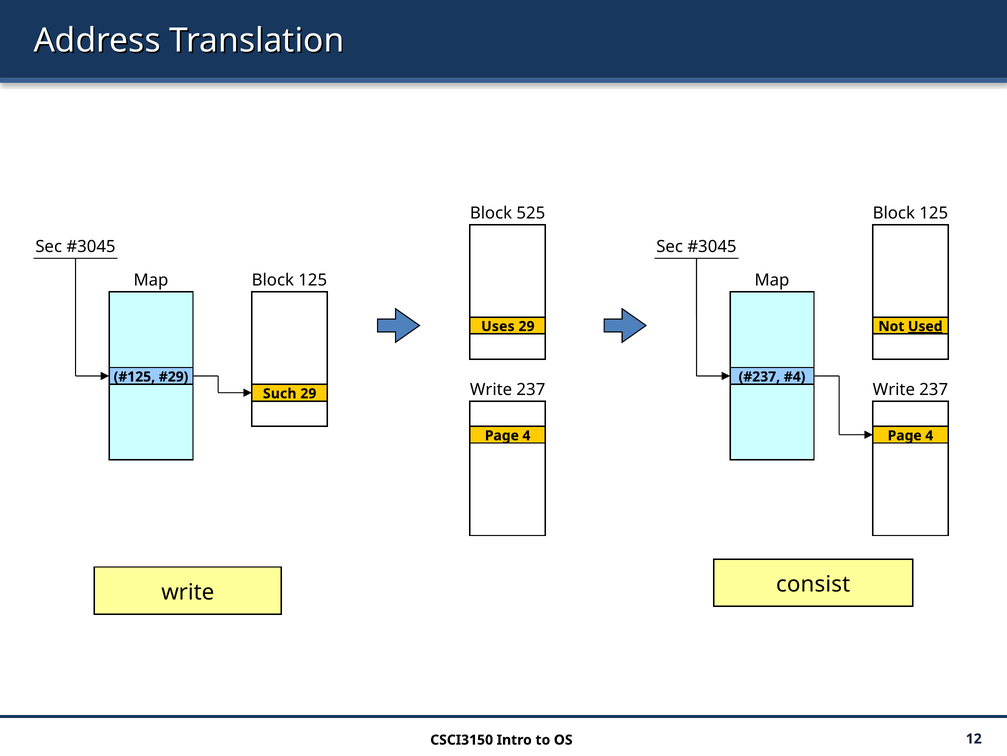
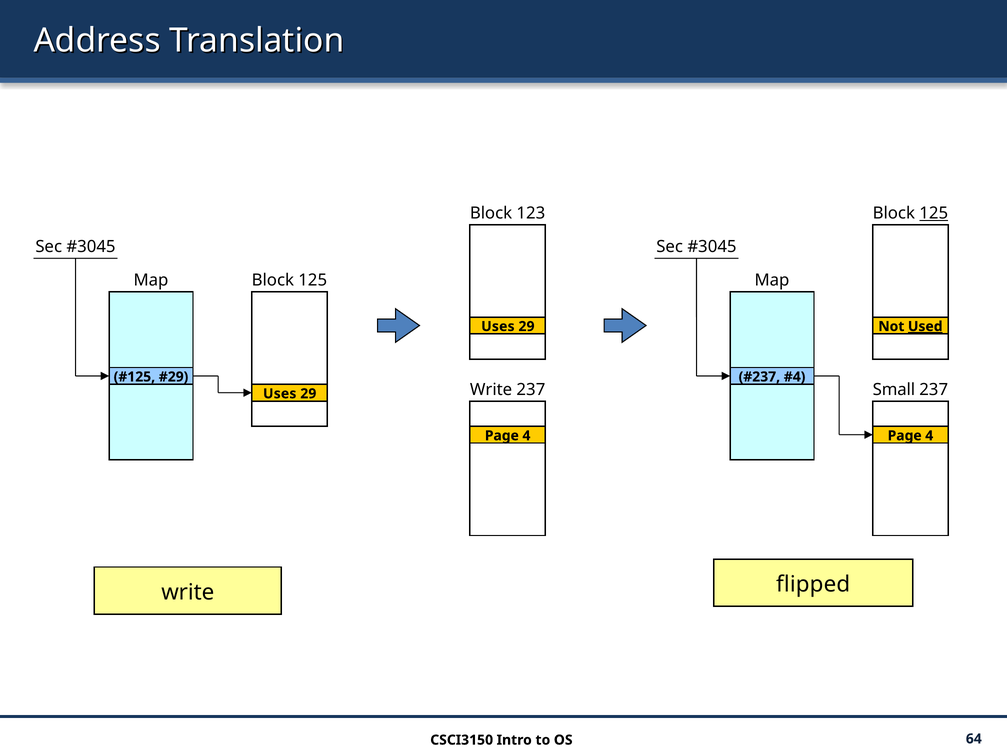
525: 525 -> 123
125 at (934, 213) underline: none -> present
Write at (894, 389): Write -> Small
Such at (280, 393): Such -> Uses
consist: consist -> flipped
12: 12 -> 64
